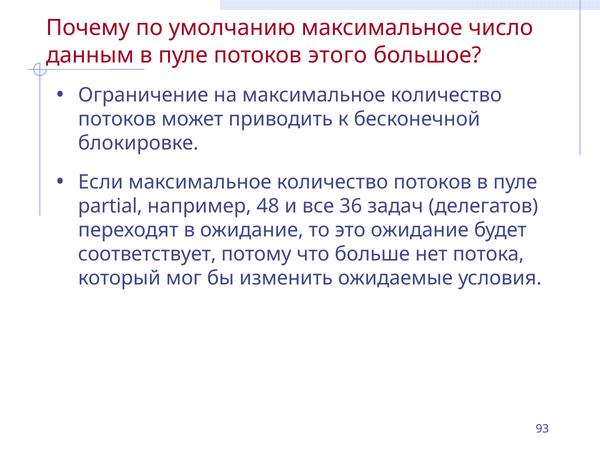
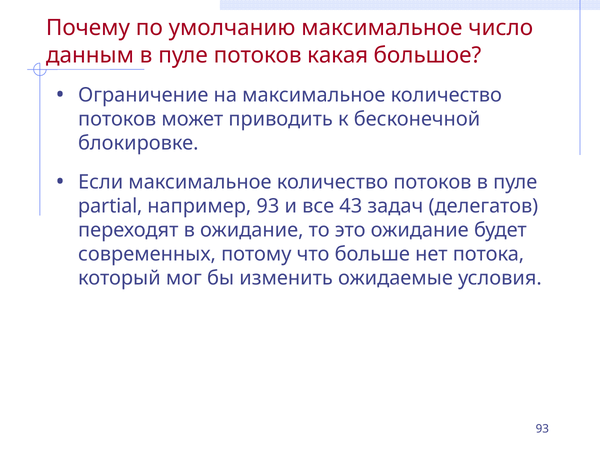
этого: этого -> какая
например 48: 48 -> 93
36: 36 -> 43
соответствует: соответствует -> современных
